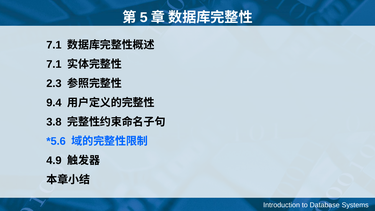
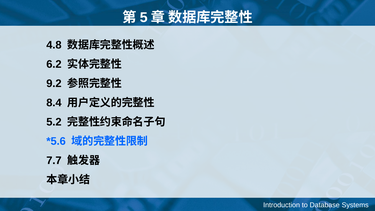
7.1 at (54, 45): 7.1 -> 4.8
7.1 at (54, 64): 7.1 -> 6.2
2.3: 2.3 -> 9.2
9.4: 9.4 -> 8.4
3.8: 3.8 -> 5.2
4.9: 4.9 -> 7.7
